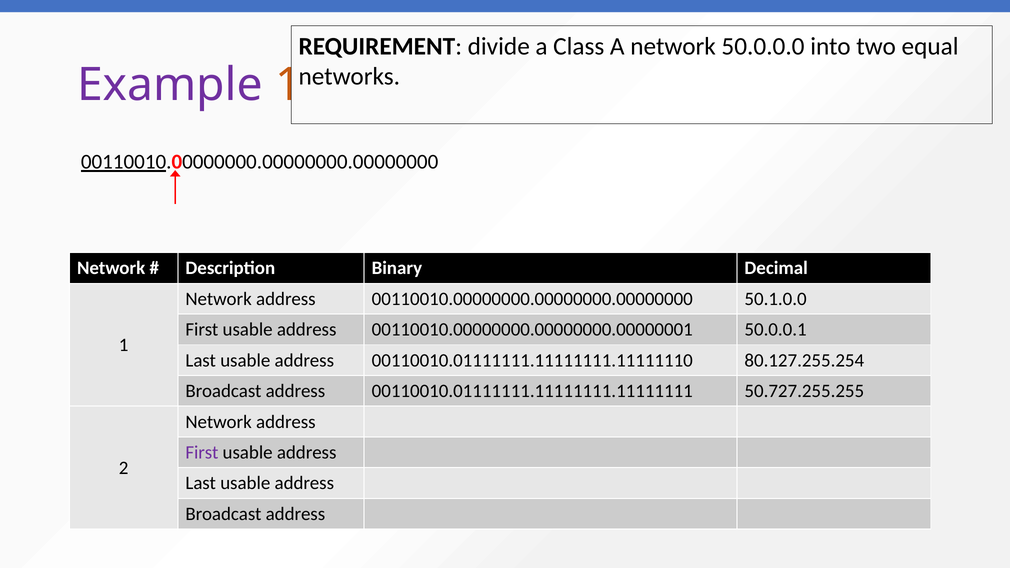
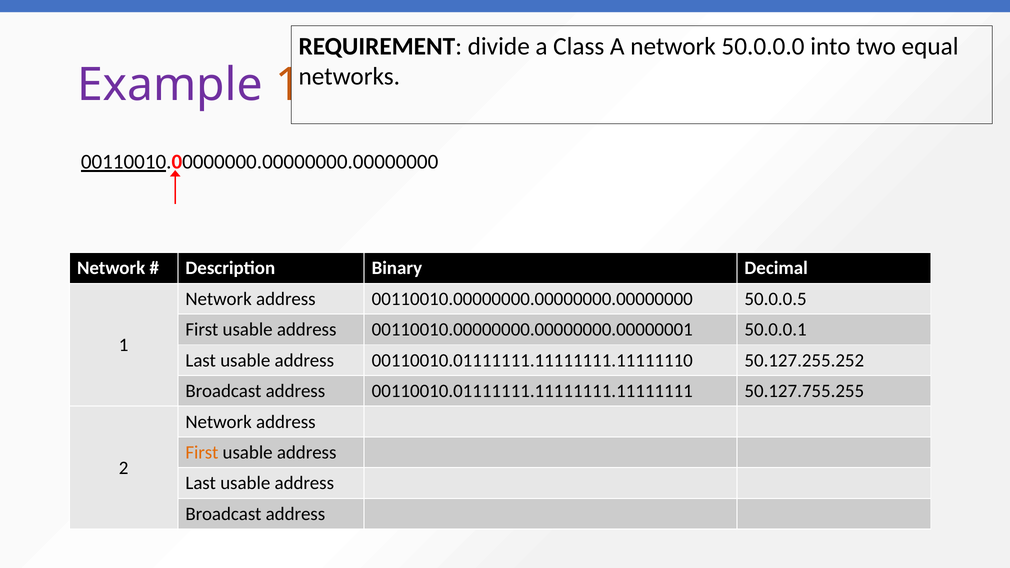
50.1.0.0: 50.1.0.0 -> 50.0.0.5
80.127.255.254: 80.127.255.254 -> 50.127.255.252
50.727.255.255: 50.727.255.255 -> 50.127.755.255
First at (202, 453) colour: purple -> orange
